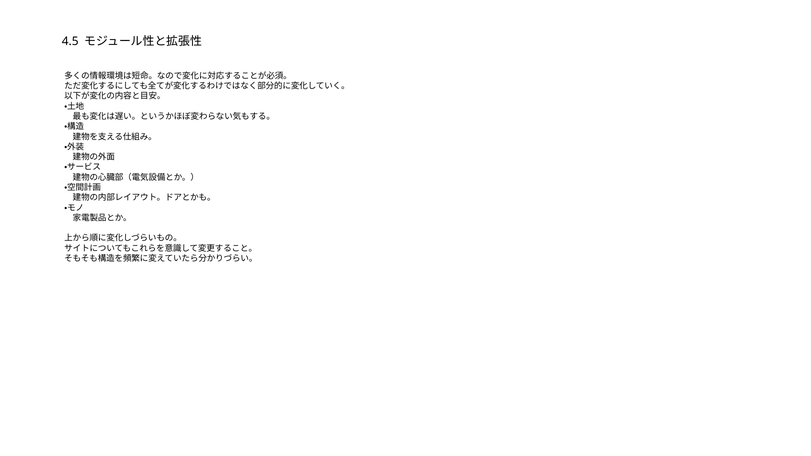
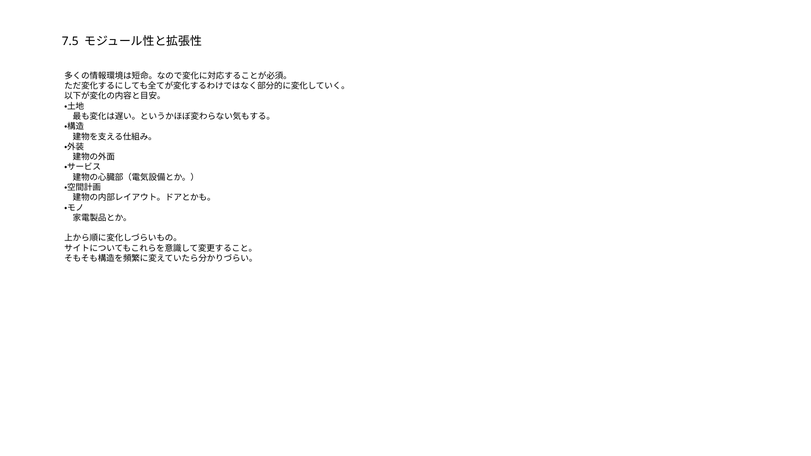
4.5: 4.5 -> 7.5
